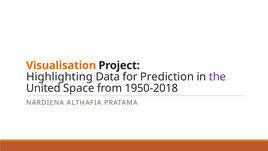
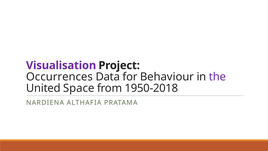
Visualisation colour: orange -> purple
Highlighting: Highlighting -> Occurrences
Prediction: Prediction -> Behaviour
